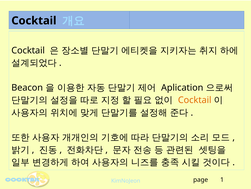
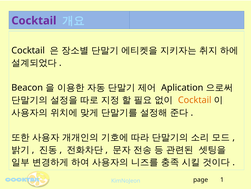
Cocktail at (34, 21) colour: black -> purple
